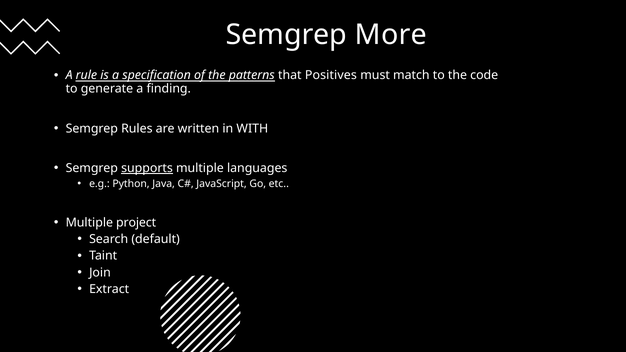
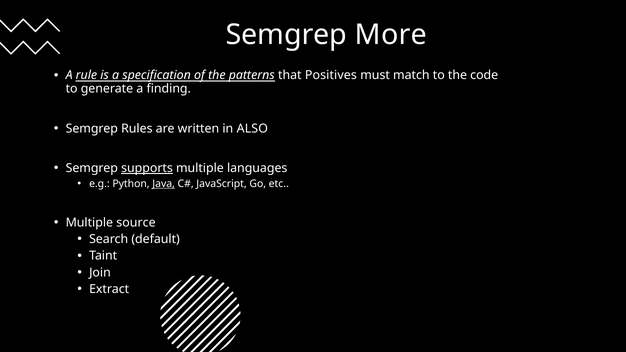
WITH: WITH -> ALSO
Java underline: none -> present
project: project -> source
